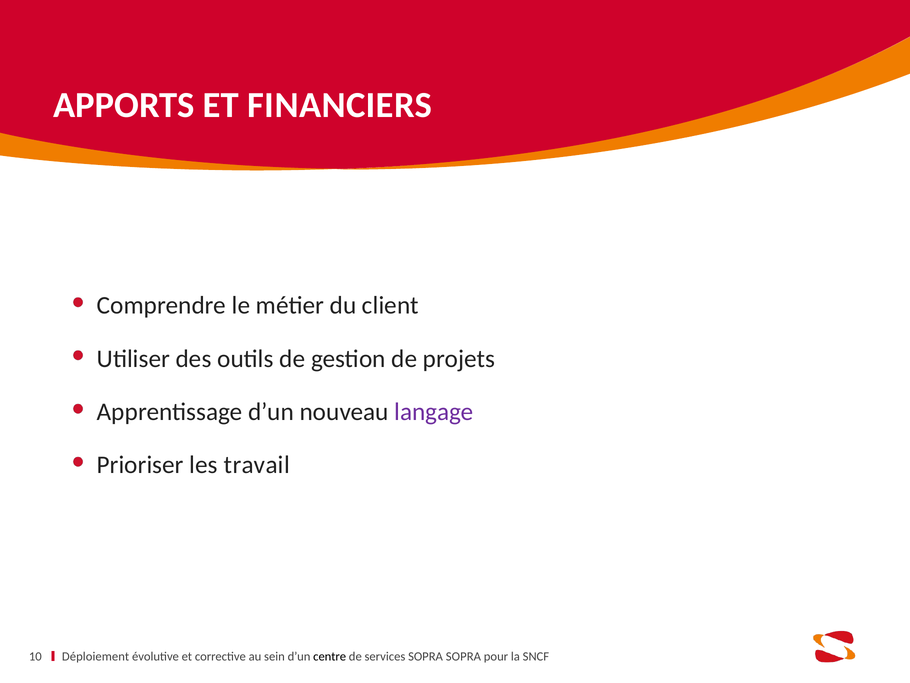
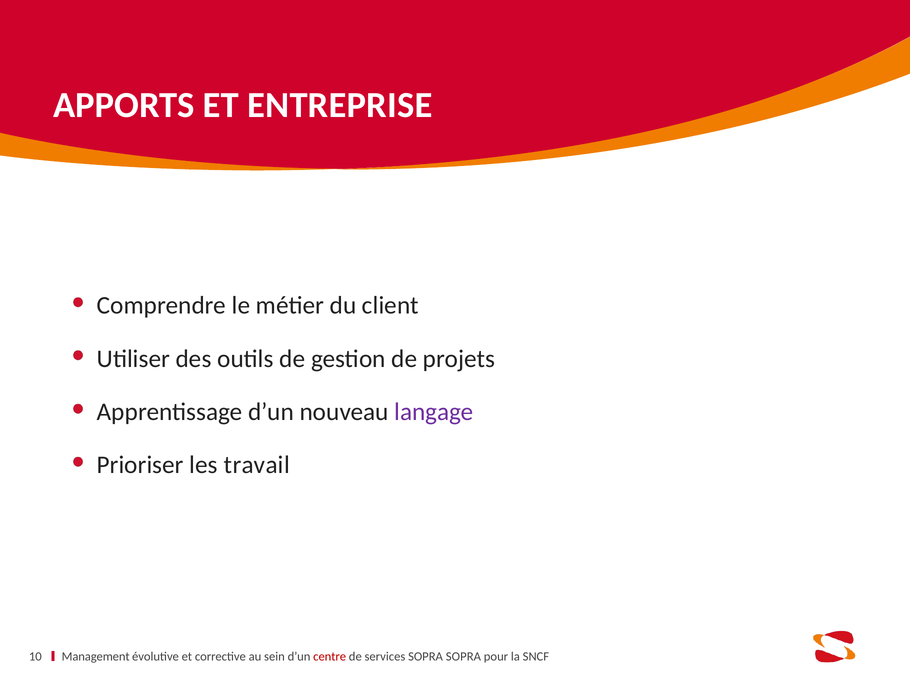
FINANCIERS: FINANCIERS -> ENTREPRISE
Déploiement: Déploiement -> Management
centre colour: black -> red
